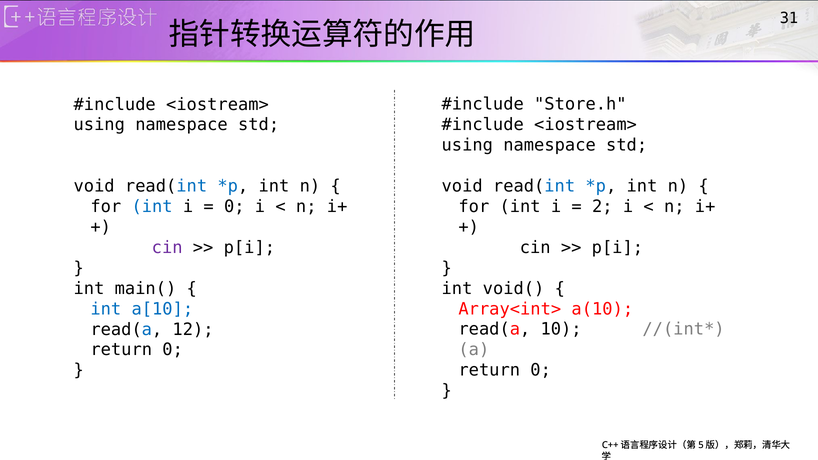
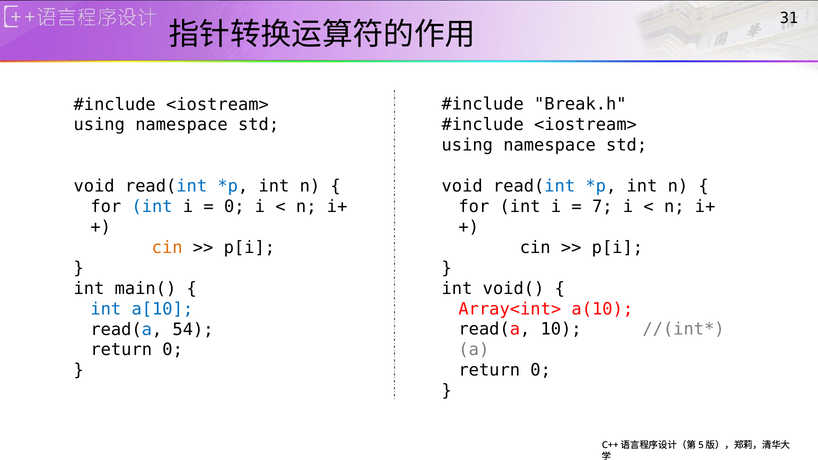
Store.h: Store.h -> Break.h
2: 2 -> 7
cin at (167, 248) colour: purple -> orange
12: 12 -> 54
